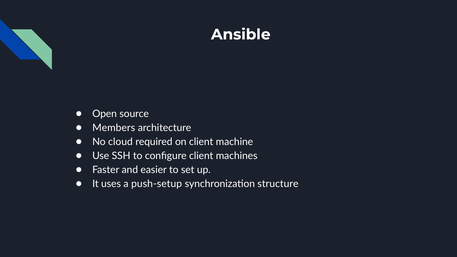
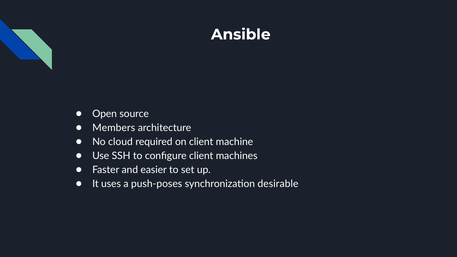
push-setup: push-setup -> push-poses
structure: structure -> desirable
